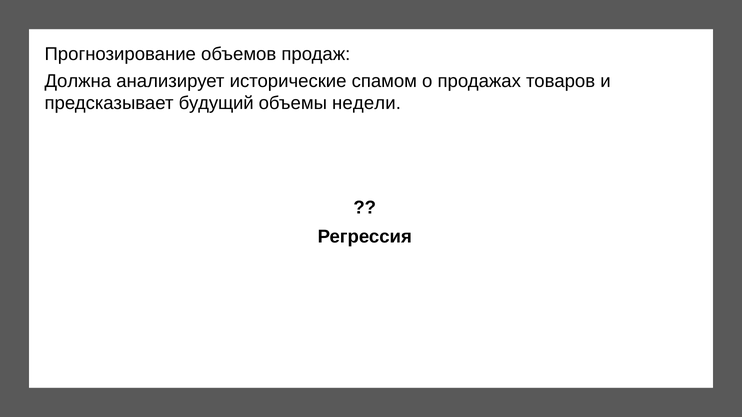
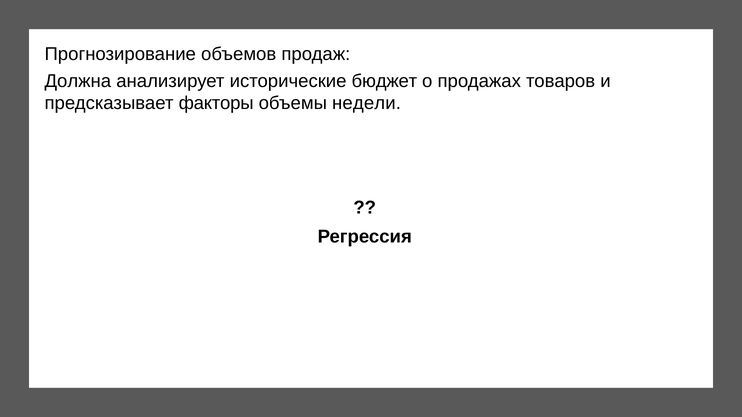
спамом: спамом -> бюджет
будущий: будущий -> факторы
